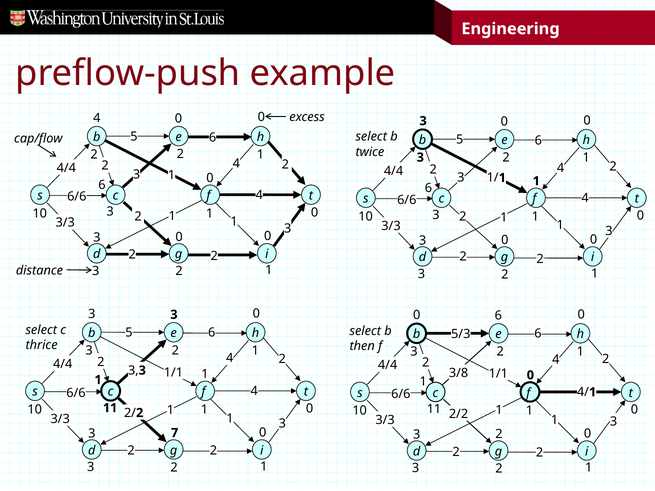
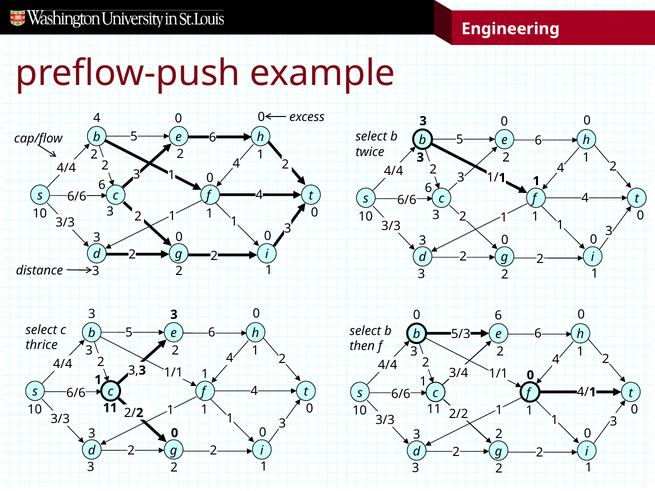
3/8: 3/8 -> 3/4
7 at (175, 433): 7 -> 0
